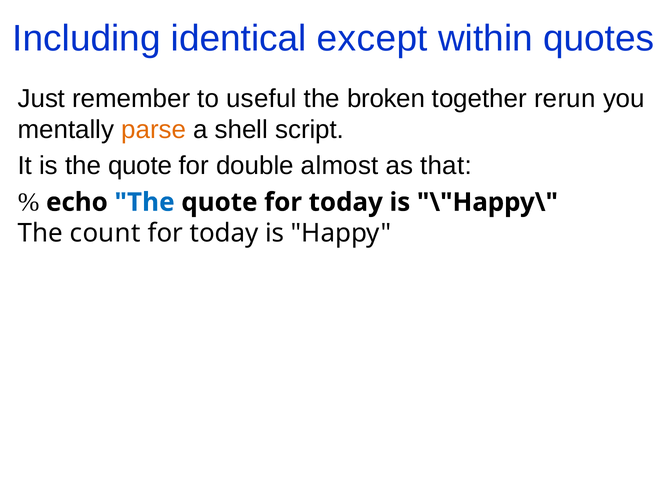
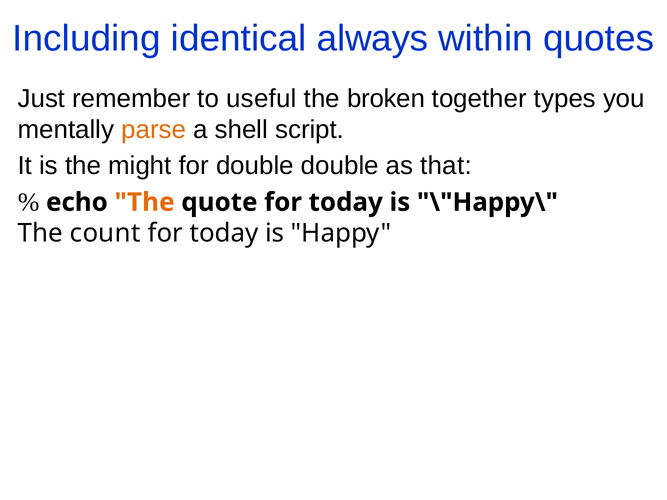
except: except -> always
rerun: rerun -> types
is the quote: quote -> might
double almost: almost -> double
The at (145, 202) colour: blue -> orange
